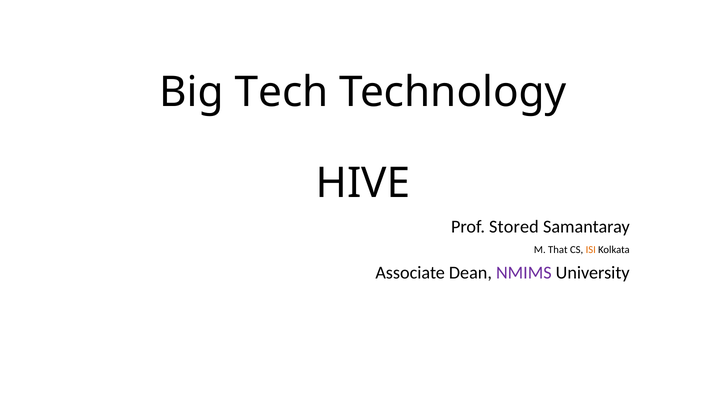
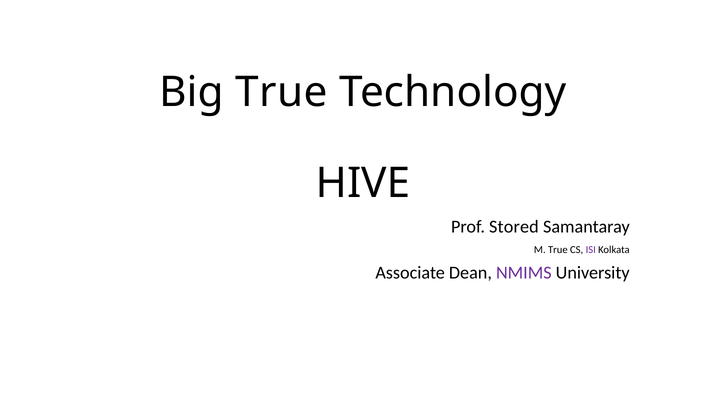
Big Tech: Tech -> True
M That: That -> True
ISI colour: orange -> purple
